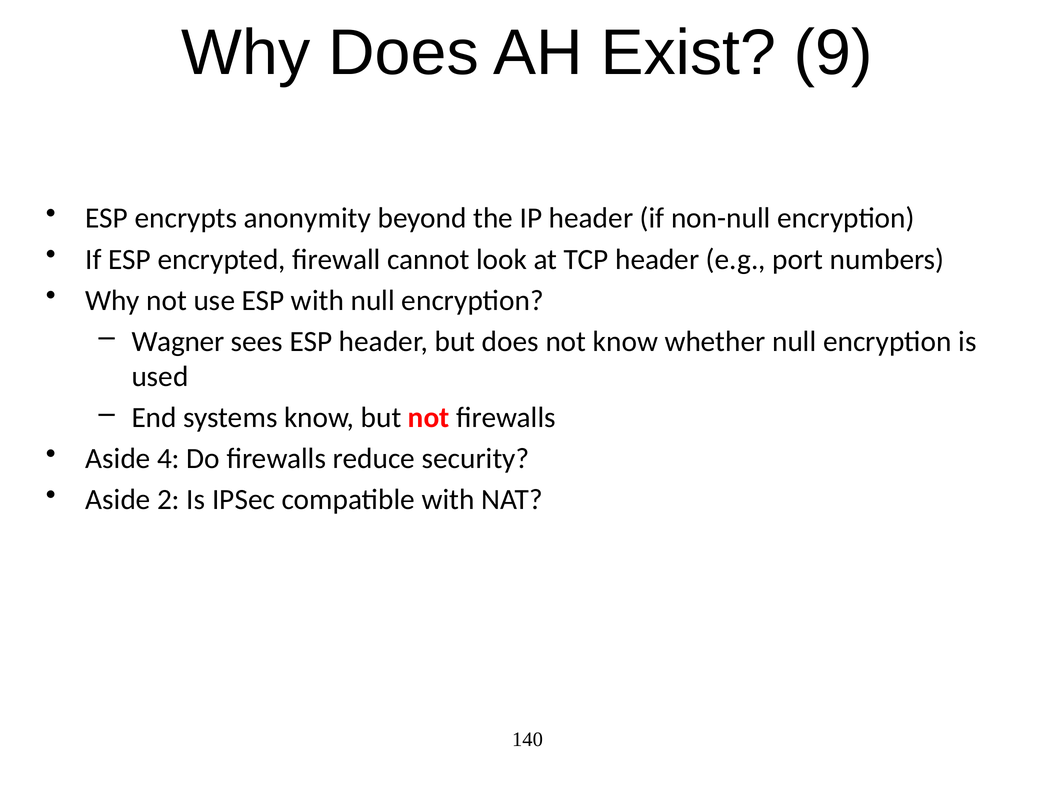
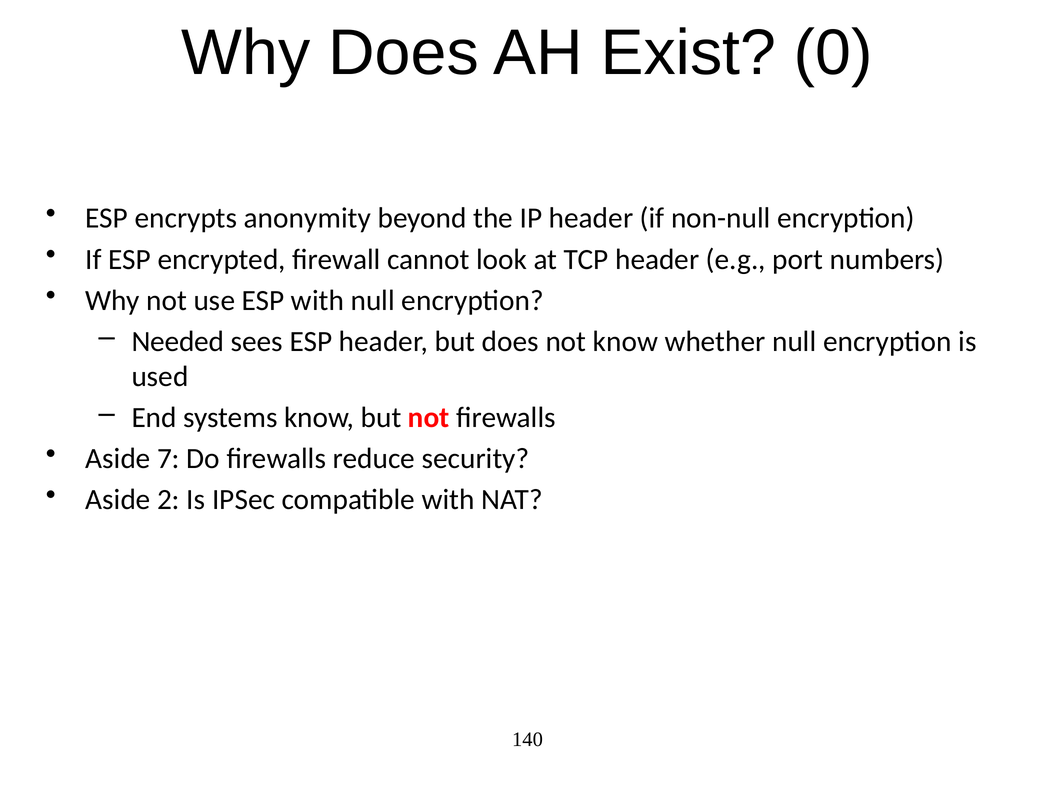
9: 9 -> 0
Wagner: Wagner -> Needed
4: 4 -> 7
